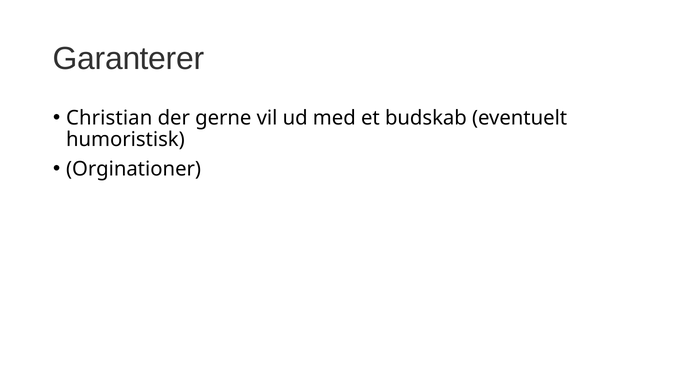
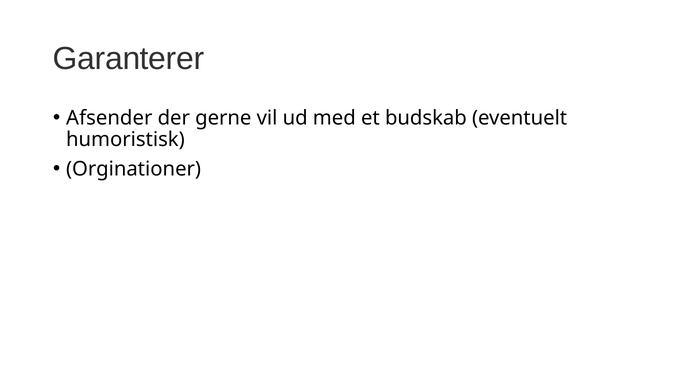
Christian: Christian -> Afsender
